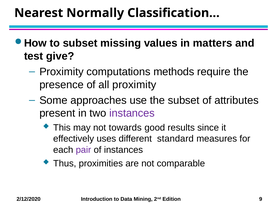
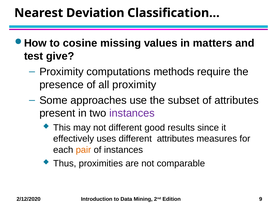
Normally: Normally -> Deviation
to subset: subset -> cosine
not towards: towards -> different
different standard: standard -> attributes
pair colour: purple -> orange
